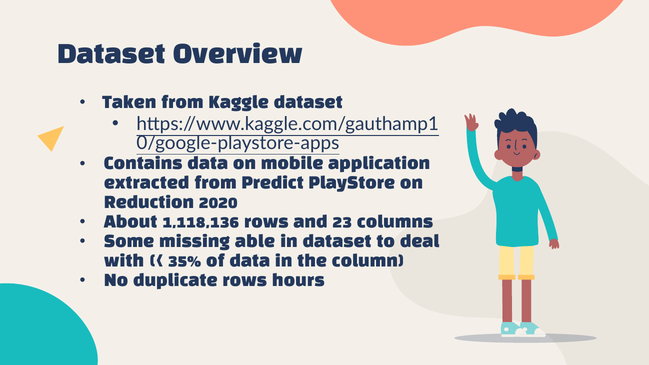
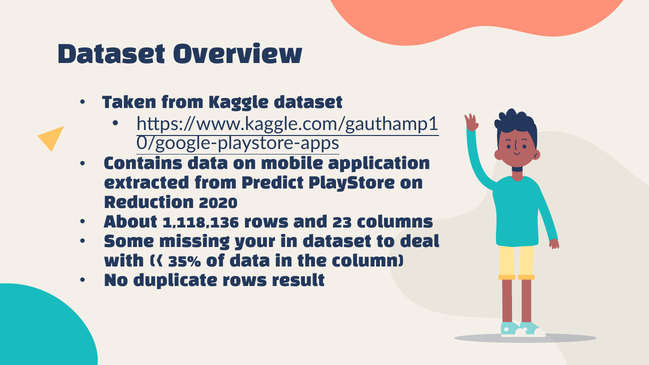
able: able -> your
hours: hours -> result
